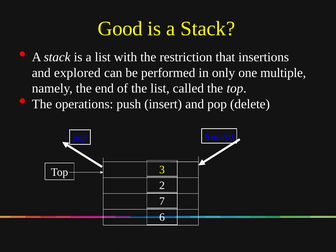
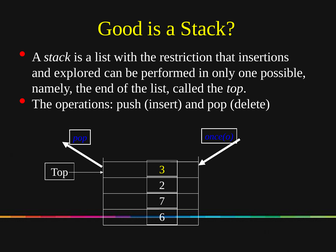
multiple: multiple -> possible
from(o: from(o -> once(o
